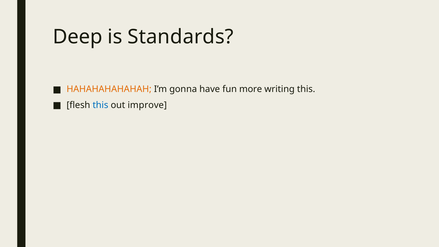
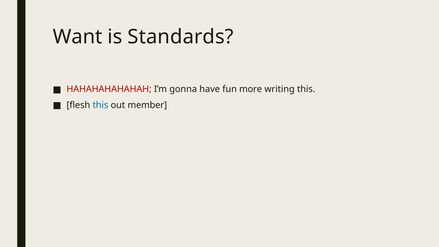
Deep: Deep -> Want
HAHAHAHAHAHAH colour: orange -> red
improve: improve -> member
